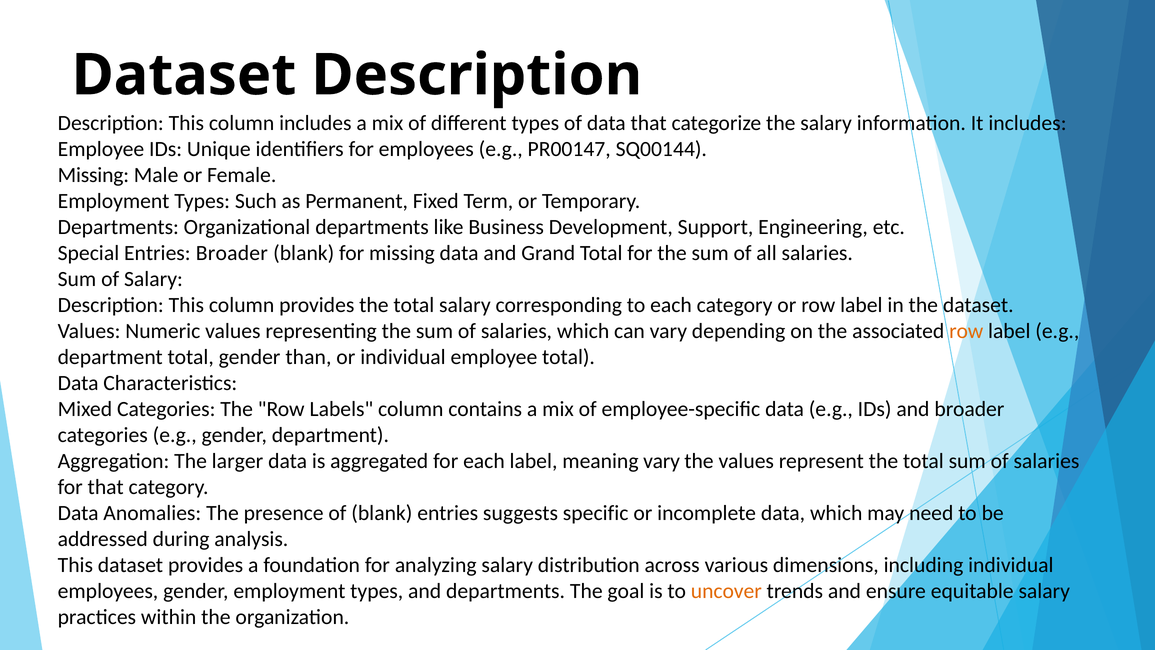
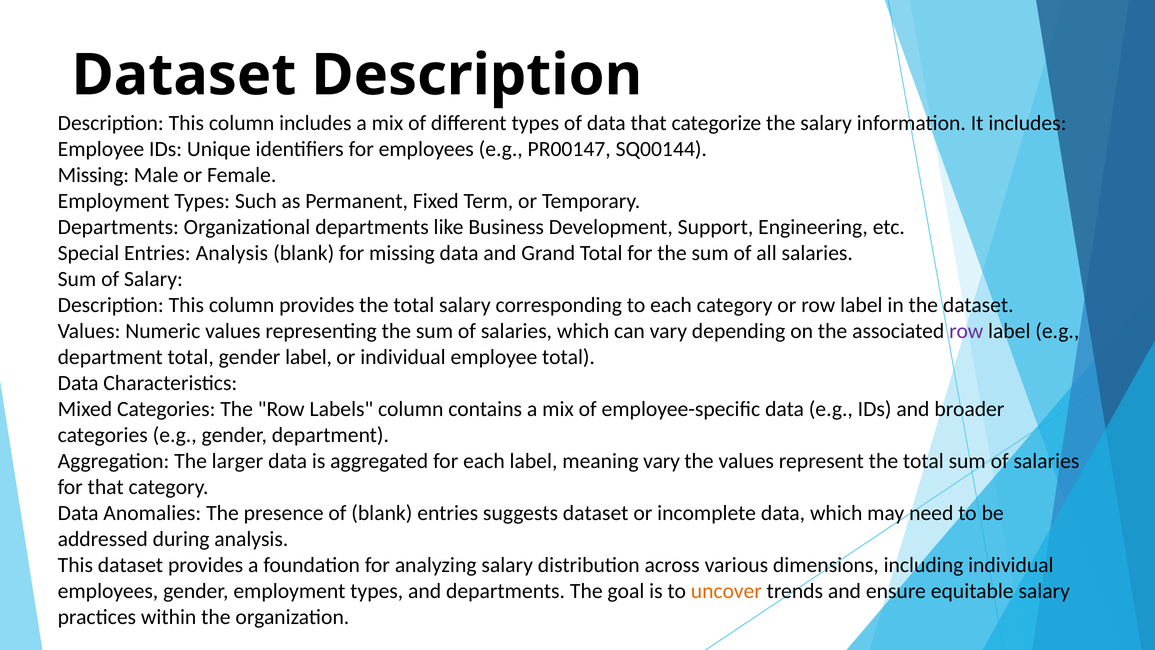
Entries Broader: Broader -> Analysis
row at (966, 331) colour: orange -> purple
gender than: than -> label
suggests specific: specific -> dataset
